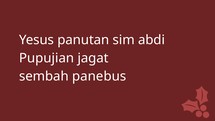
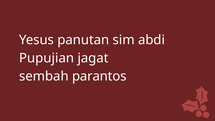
panebus: panebus -> parantos
